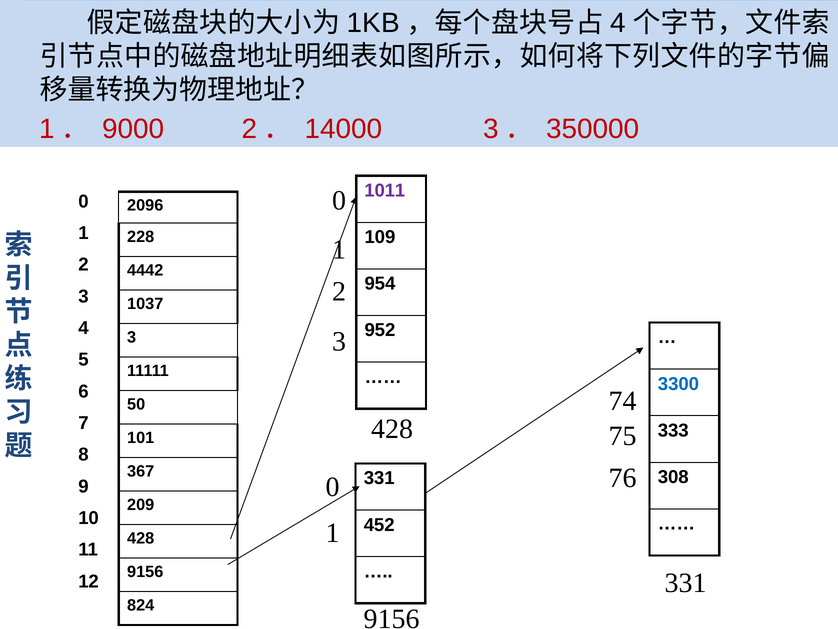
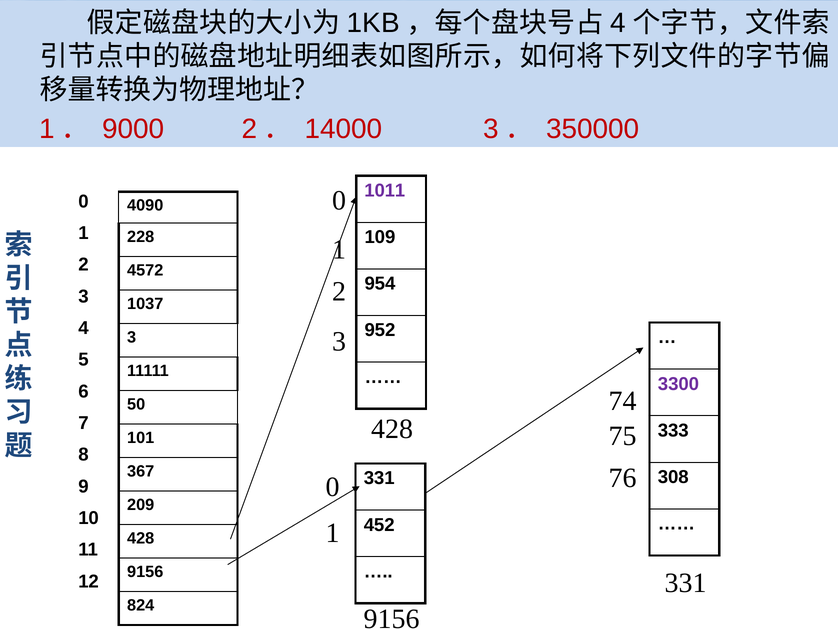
2096: 2096 -> 4090
4442: 4442 -> 4572
3300 colour: blue -> purple
